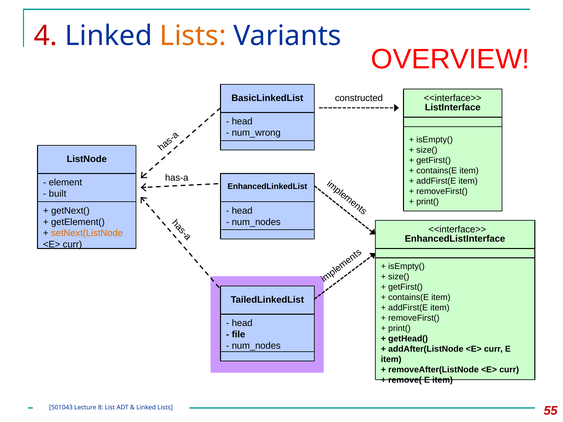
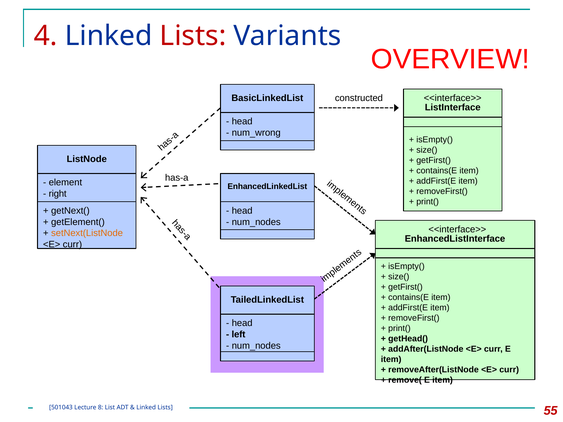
Lists at (193, 36) colour: orange -> red
built: built -> right
file: file -> left
